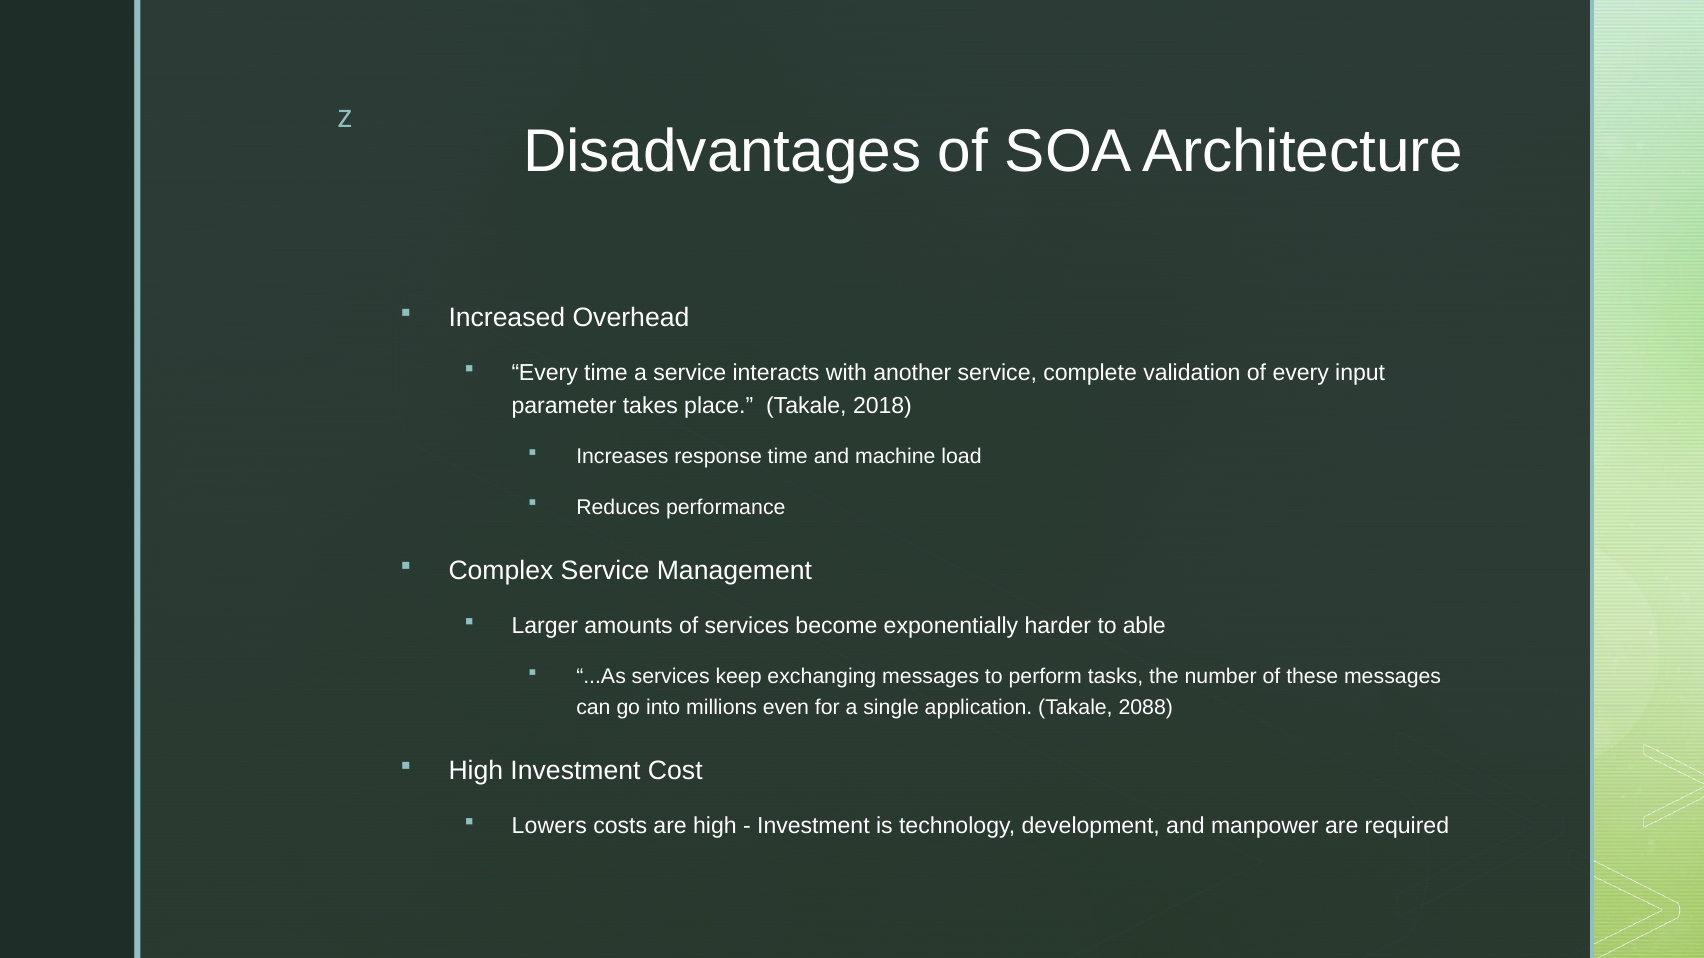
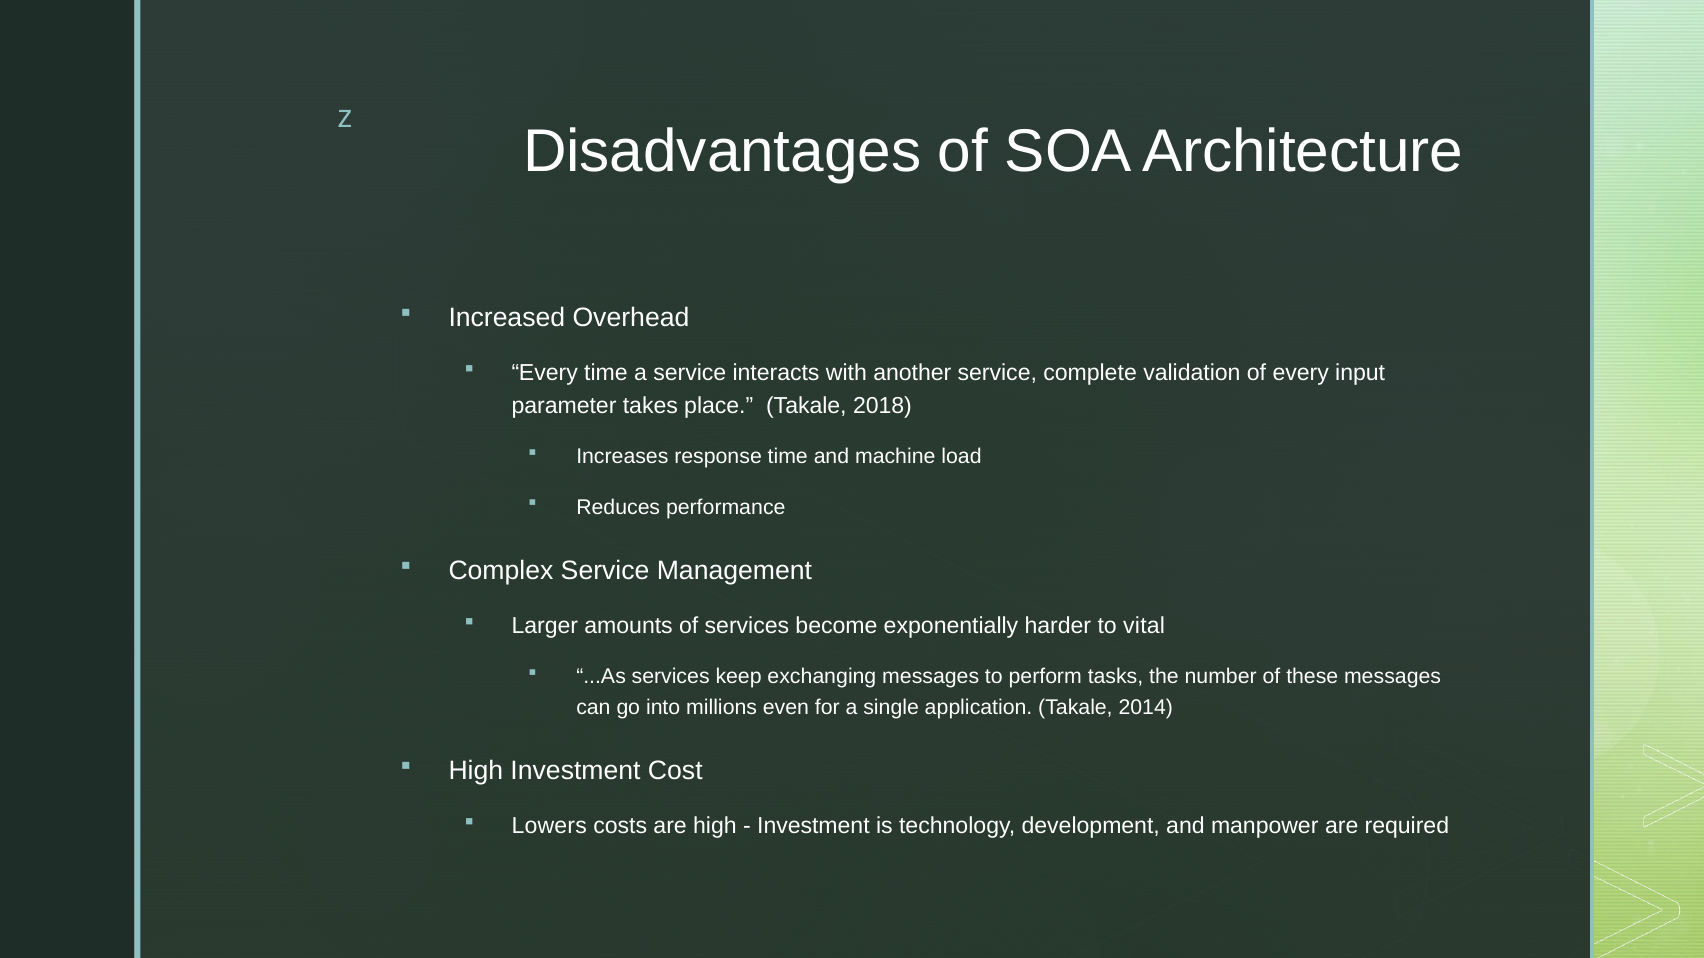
able: able -> vital
2088: 2088 -> 2014
